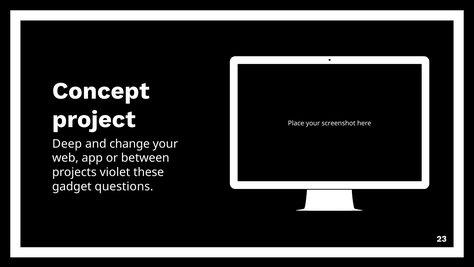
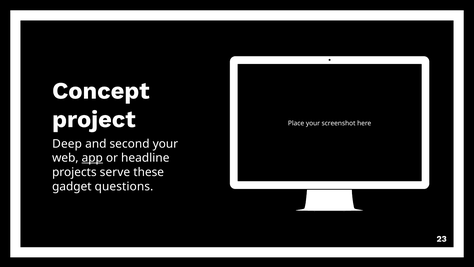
change: change -> second
app underline: none -> present
between: between -> headline
violet: violet -> serve
